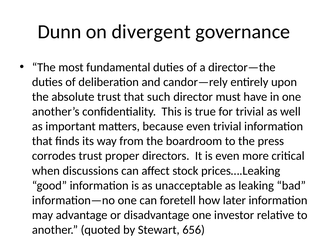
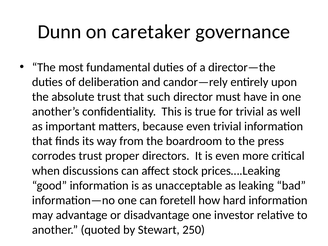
divergent: divergent -> caretaker
later: later -> hard
656: 656 -> 250
